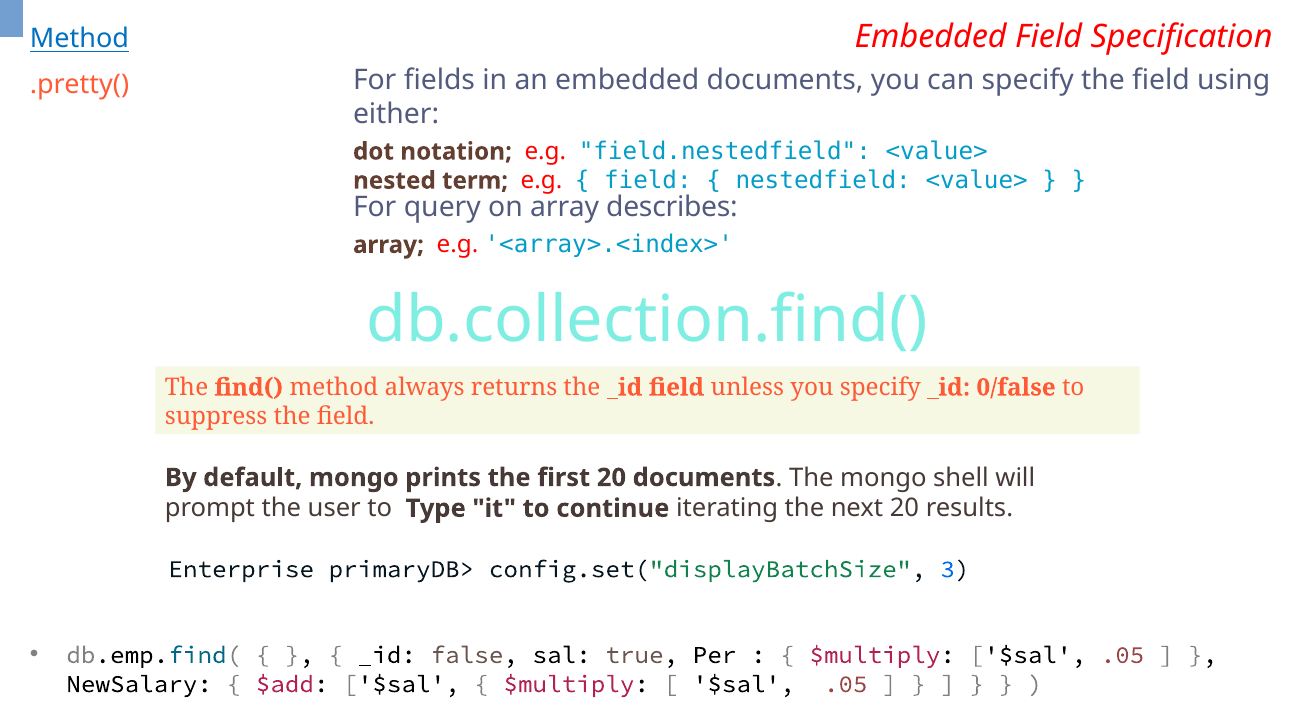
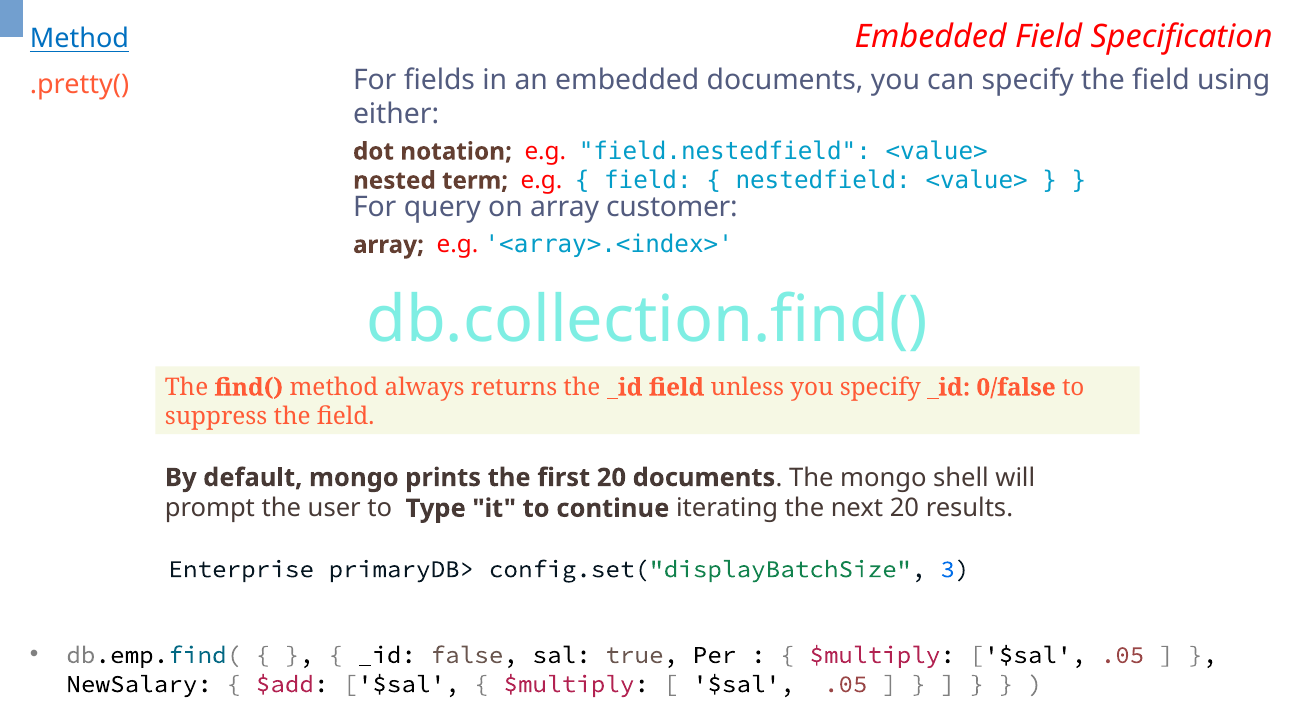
describes: describes -> customer
